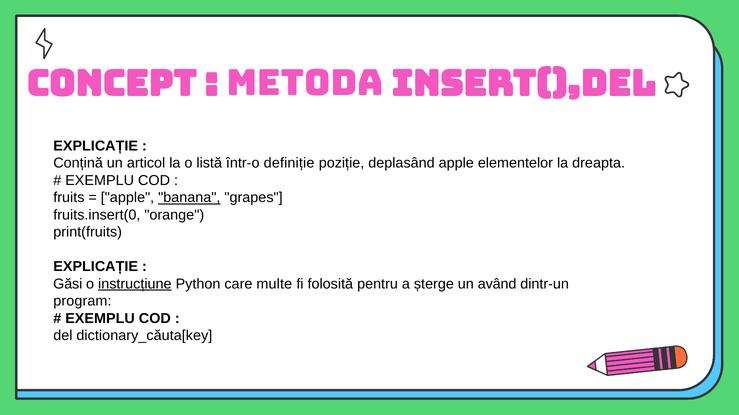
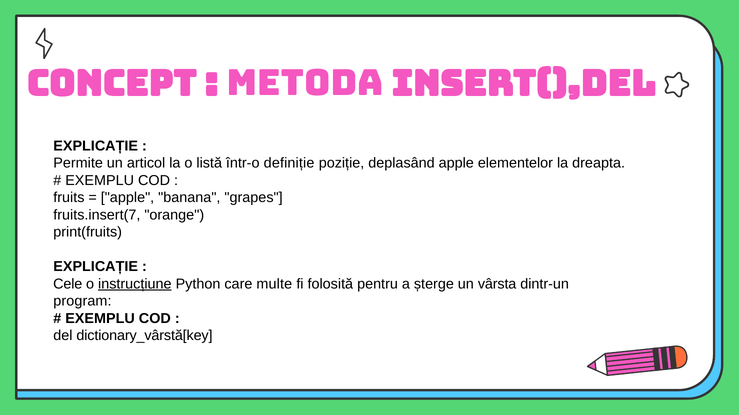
Conțină: Conțină -> Permite
banana underline: present -> none
fruits.insert(0: fruits.insert(0 -> fruits.insert(7
Găsi: Găsi -> Cele
având: având -> vârsta
dictionary_căuta[key: dictionary_căuta[key -> dictionary_vârstă[key
